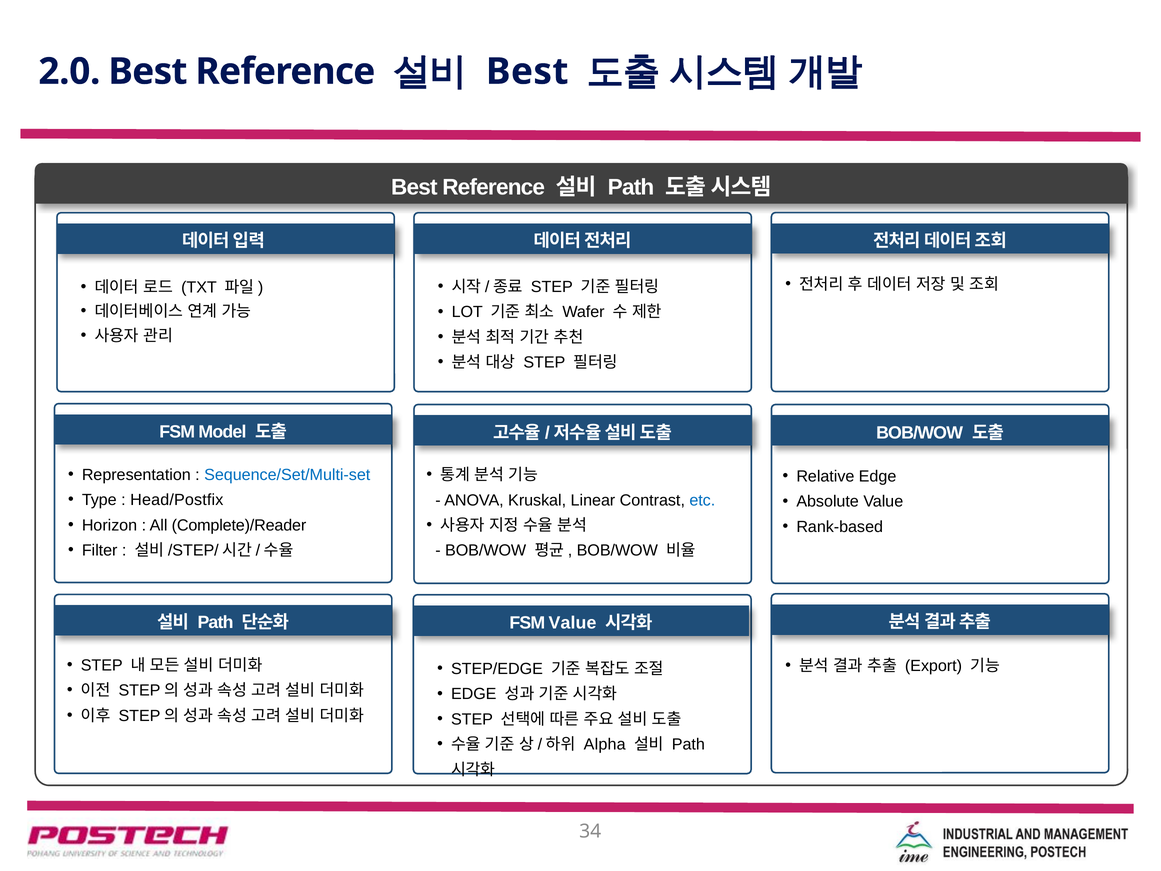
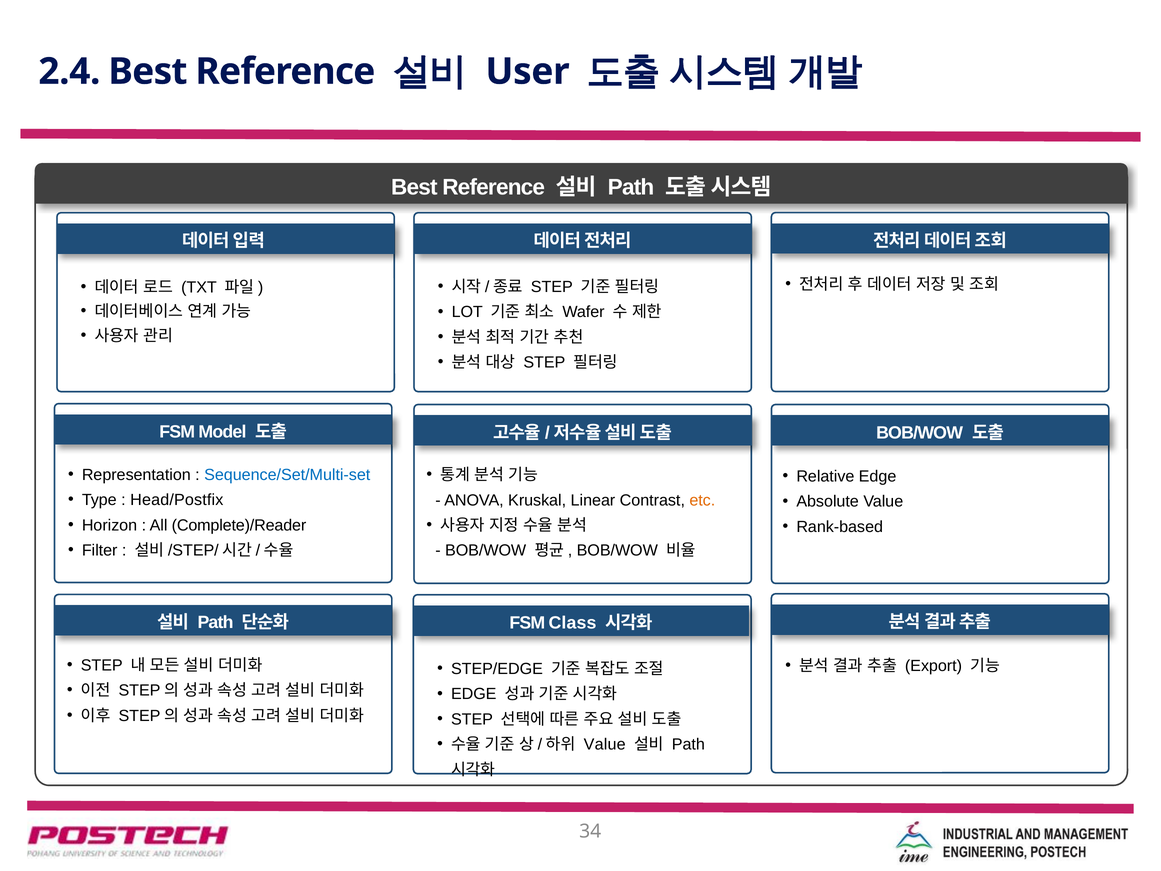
2.0: 2.0 -> 2.4
Best at (527, 72): Best -> User
etc colour: blue -> orange
FSM Value: Value -> Class
Alpha at (605, 744): Alpha -> Value
